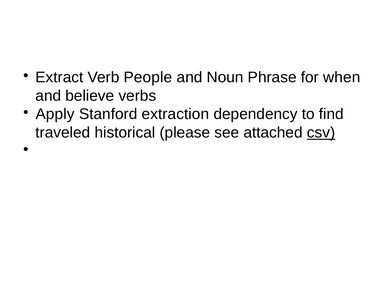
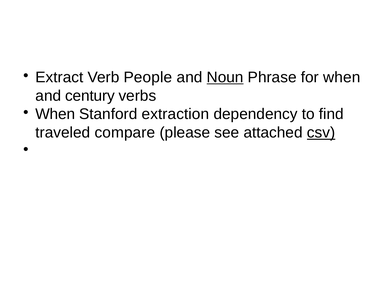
Noun underline: none -> present
believe: believe -> century
Apply at (55, 114): Apply -> When
historical: historical -> compare
